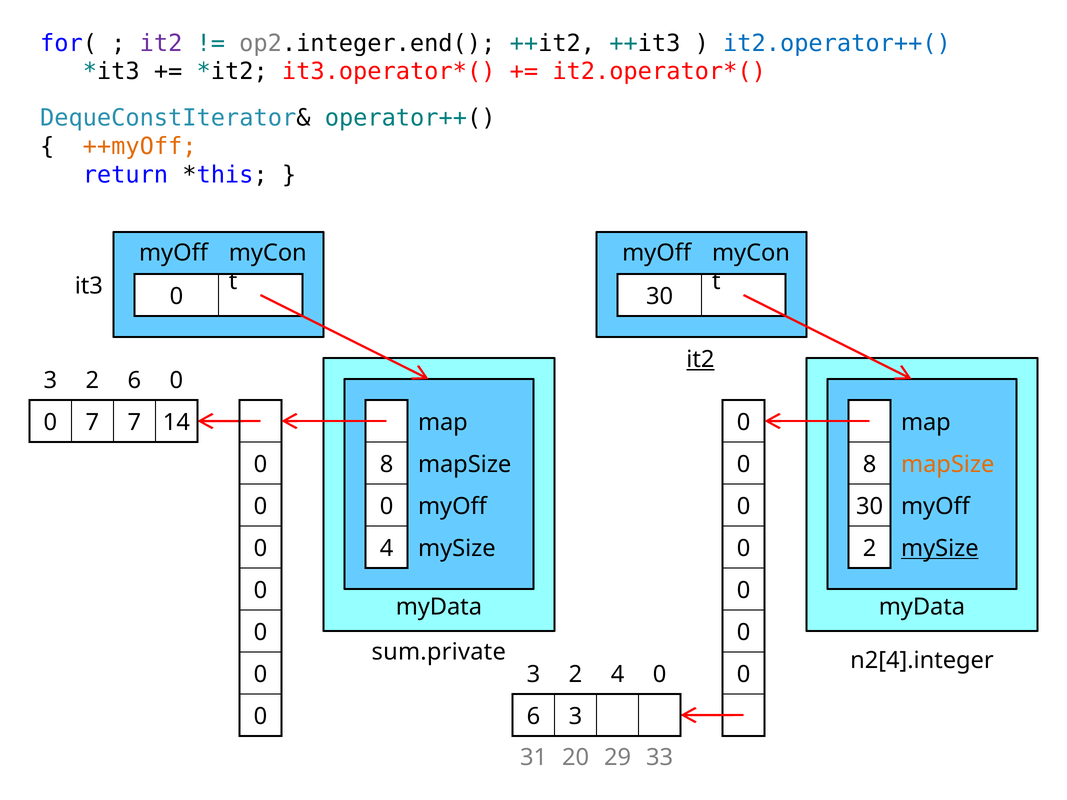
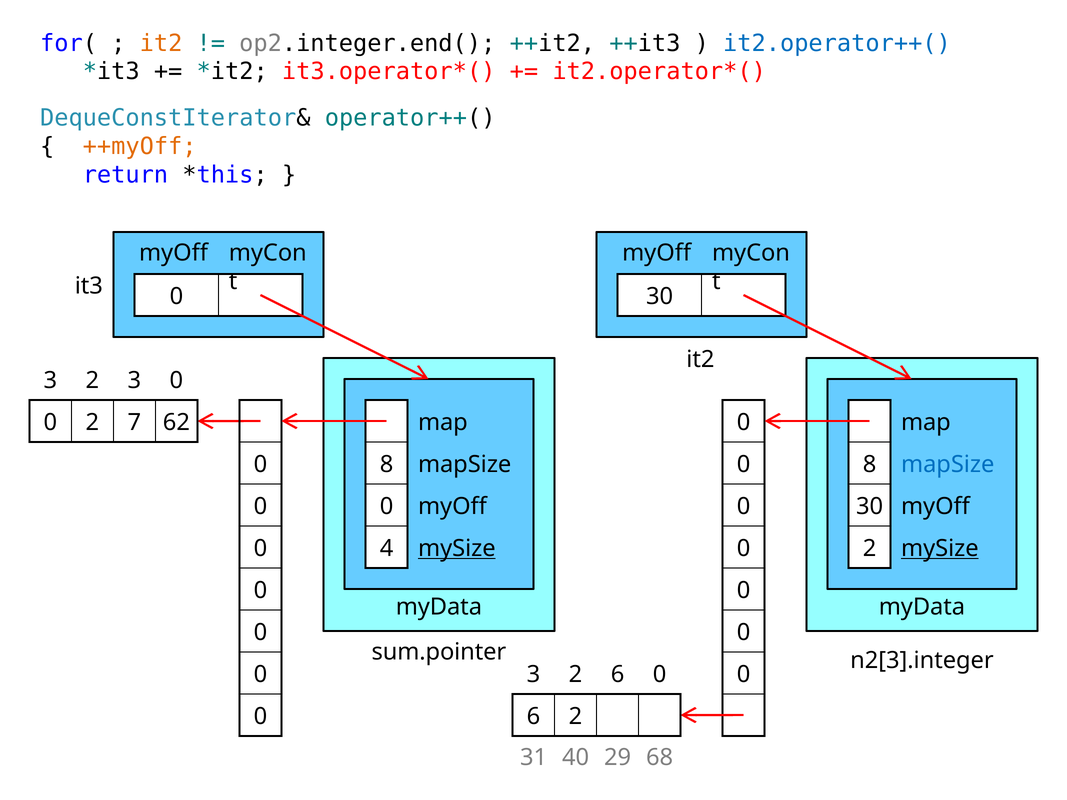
it2 at (161, 43) colour: purple -> orange
it2 at (700, 360) underline: present -> none
2 6: 6 -> 3
0 7: 7 -> 2
14: 14 -> 62
mapSize at (948, 464) colour: orange -> blue
mySize at (457, 548) underline: none -> present
sum.private: sum.private -> sum.pointer
n2[4].integer: n2[4].integer -> n2[3].integer
2 4: 4 -> 6
6 3: 3 -> 2
20: 20 -> 40
33: 33 -> 68
